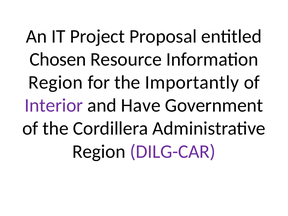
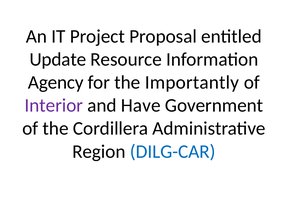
Chosen: Chosen -> Update
Region at (56, 82): Region -> Agency
DILG-CAR colour: purple -> blue
